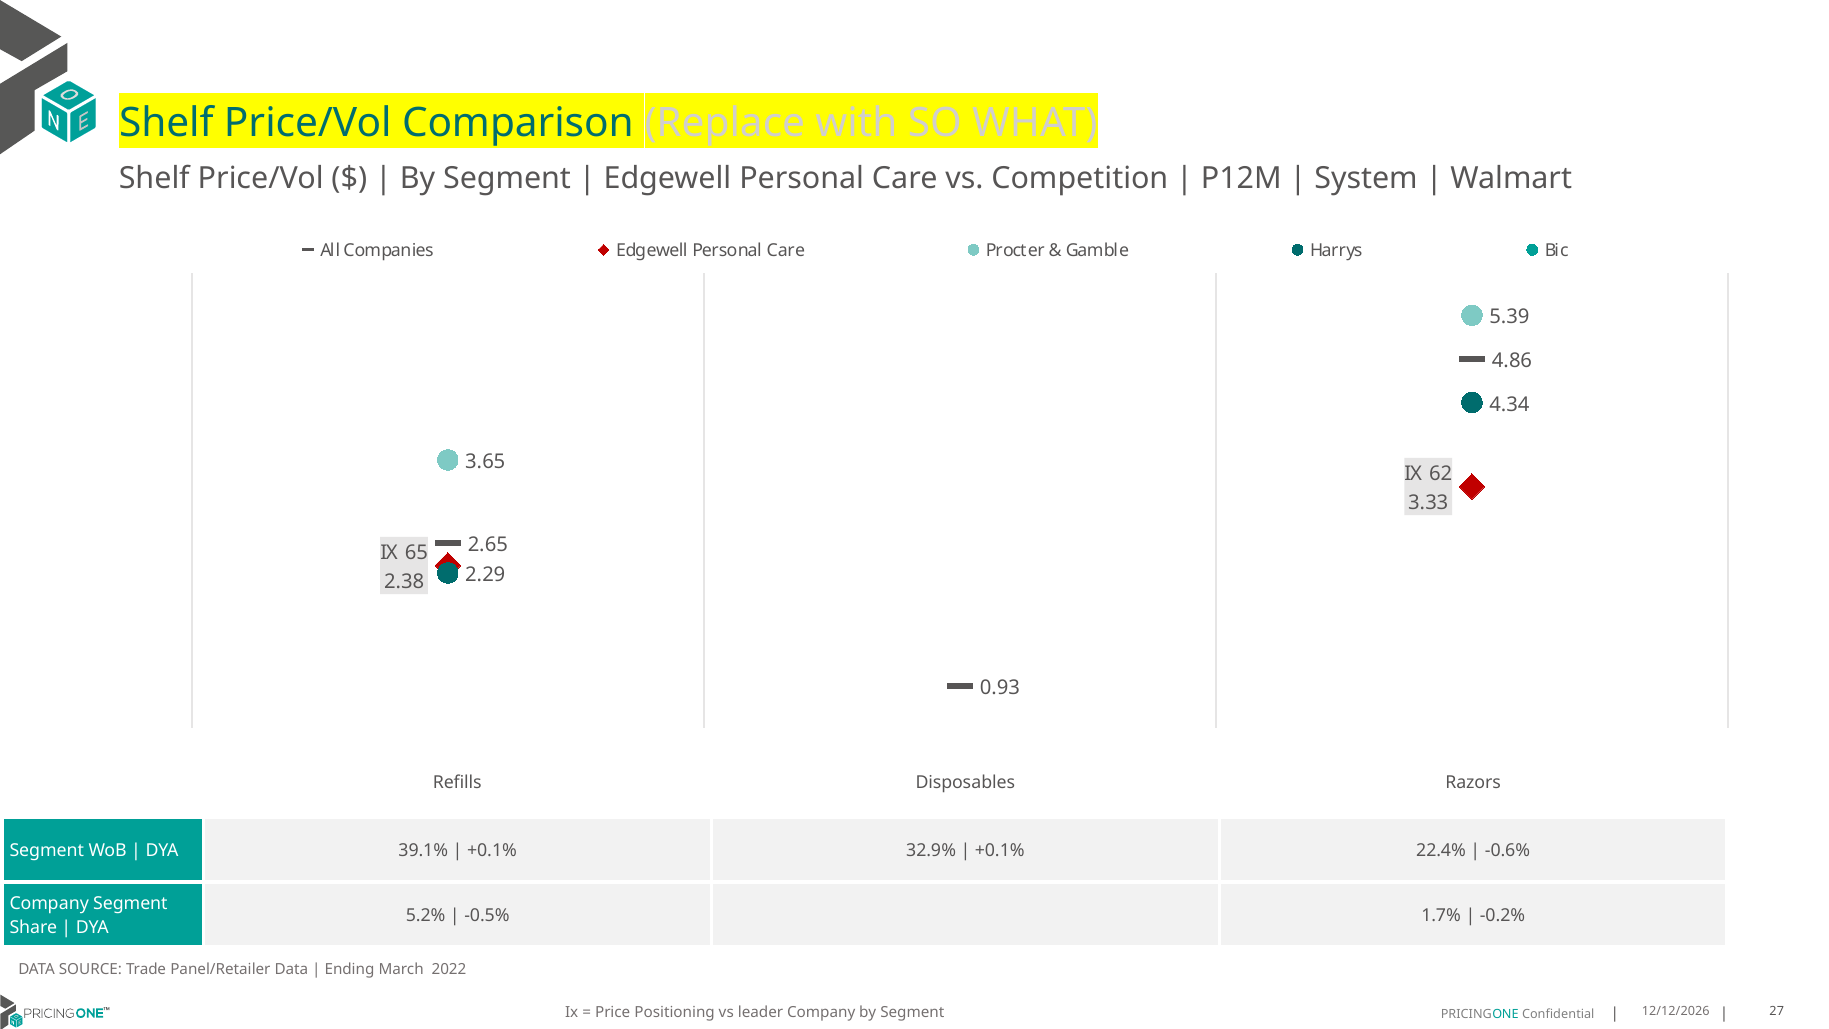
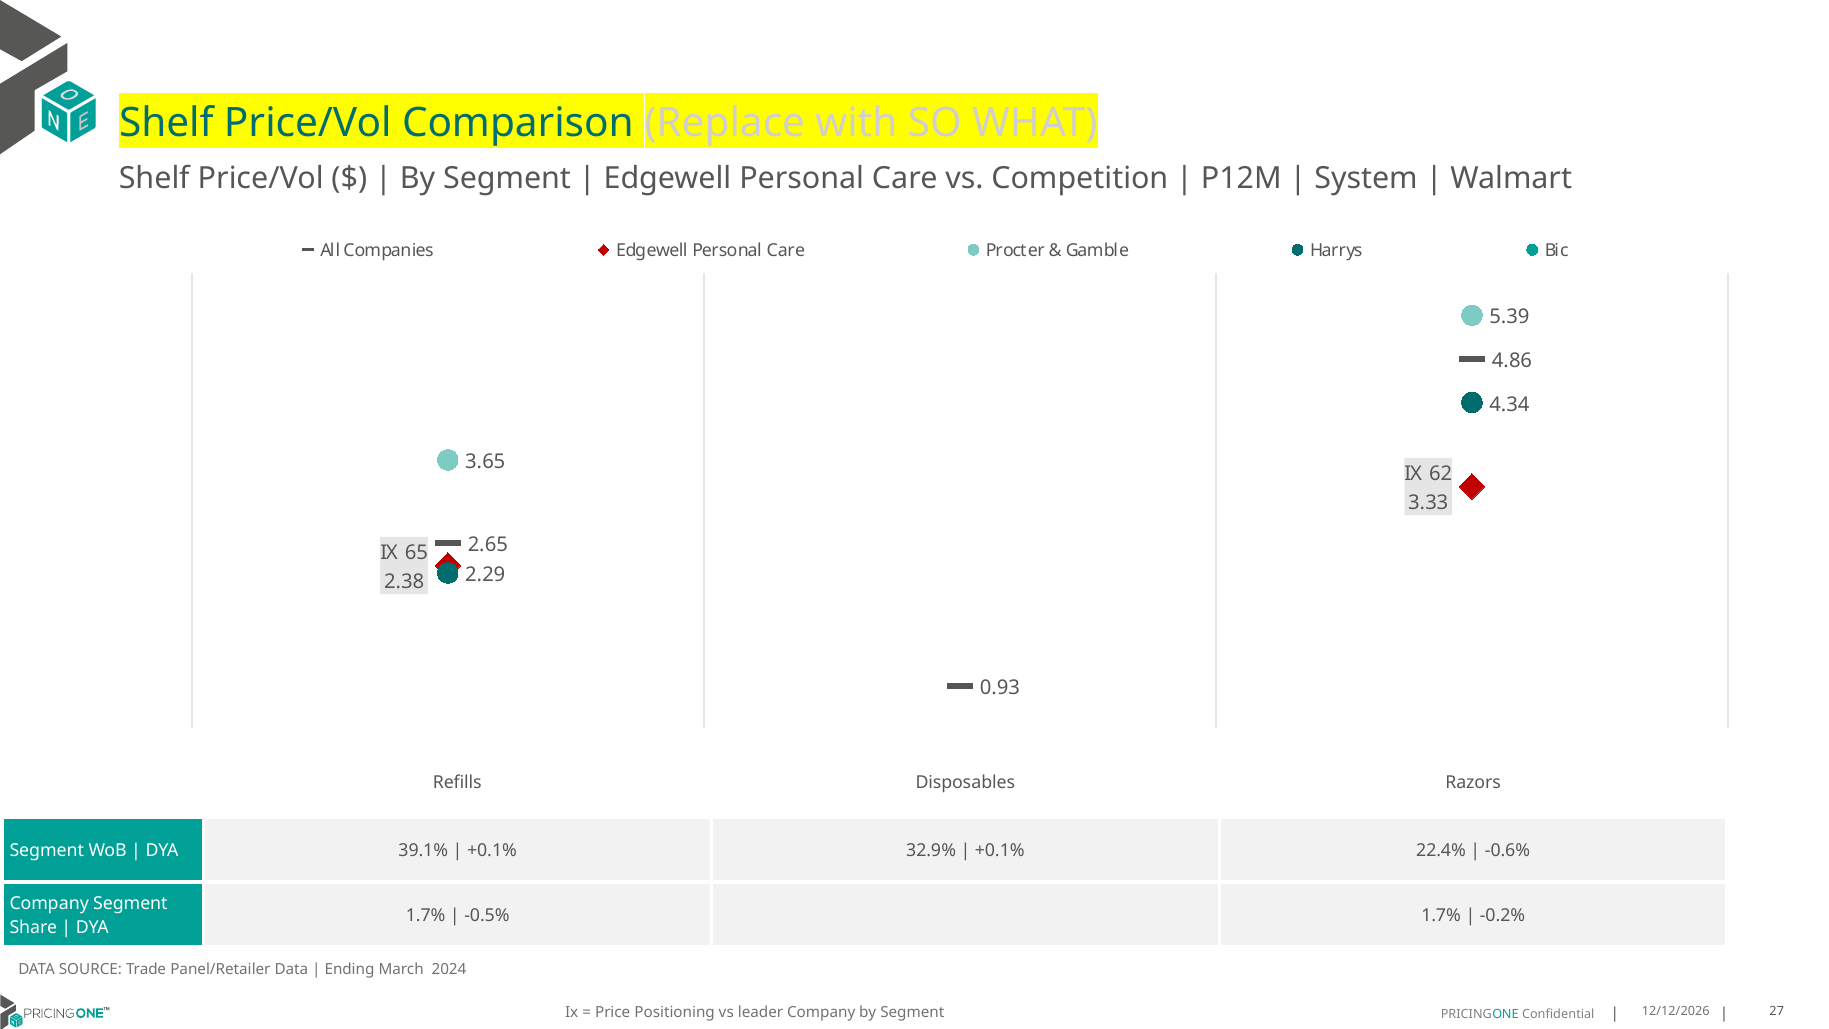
5.2% at (426, 915): 5.2% -> 1.7%
2022: 2022 -> 2024
